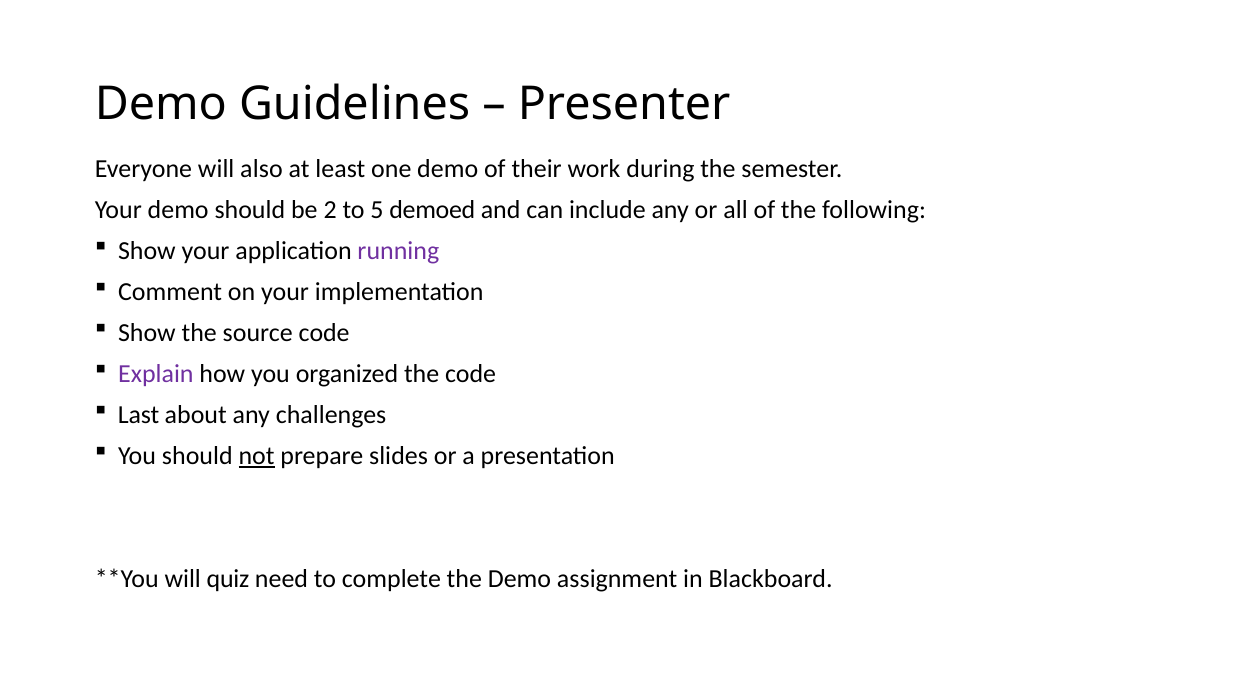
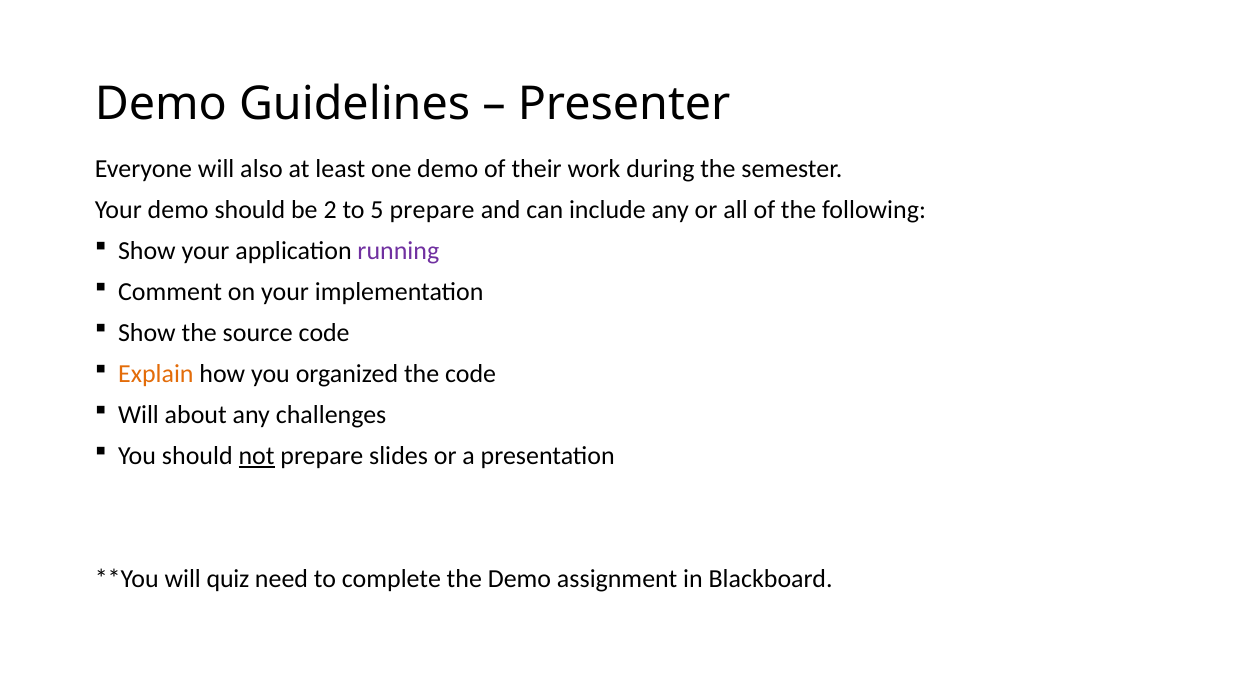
5 demoed: demoed -> prepare
Explain colour: purple -> orange
Last at (139, 415): Last -> Will
